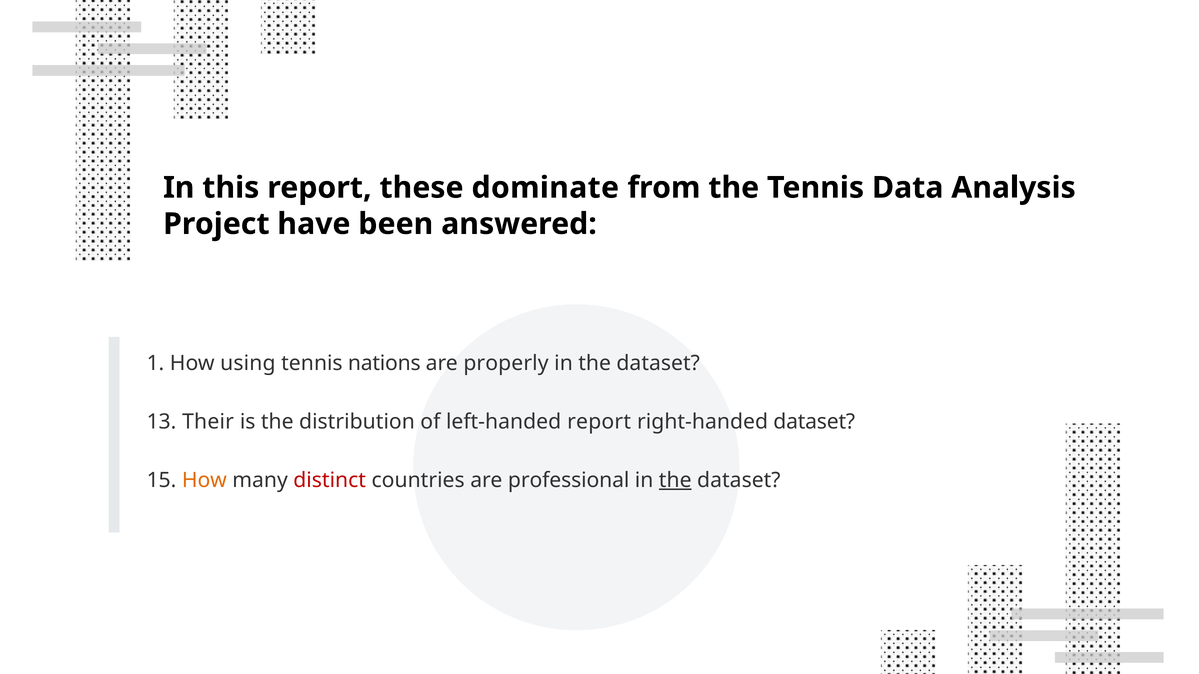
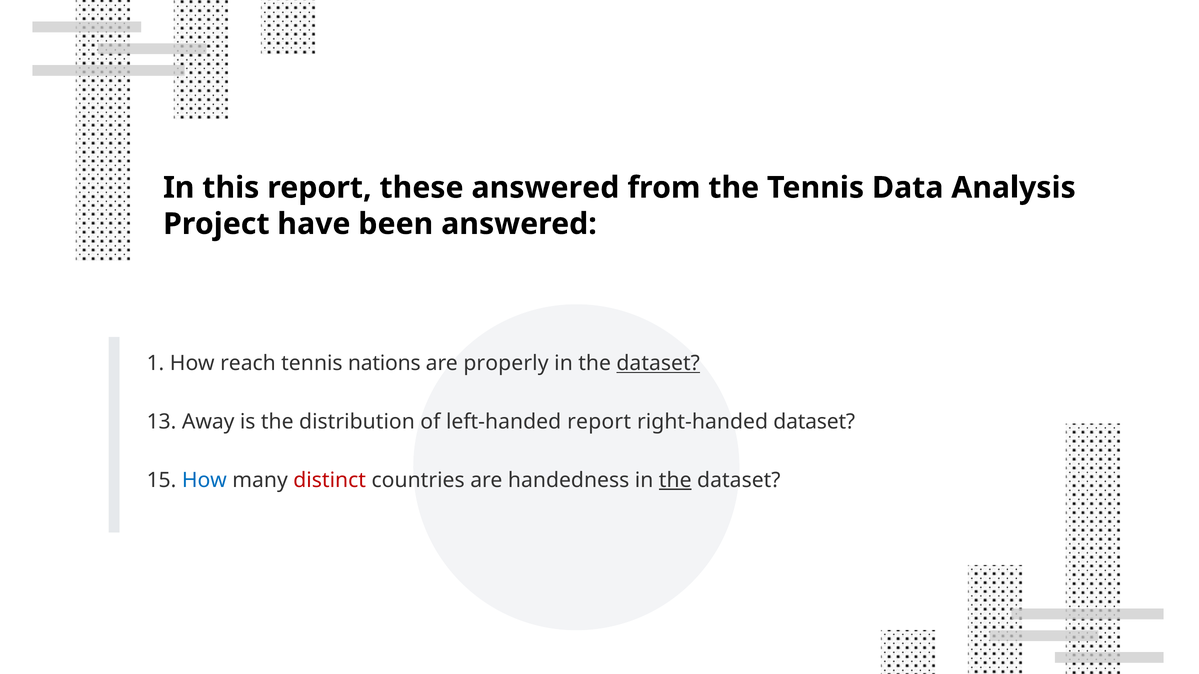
these dominate: dominate -> answered
using: using -> reach
dataset at (658, 364) underline: none -> present
Their: Their -> Away
How at (204, 480) colour: orange -> blue
professional: professional -> handedness
